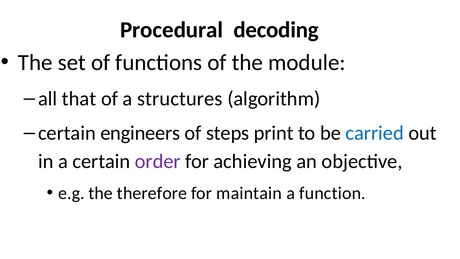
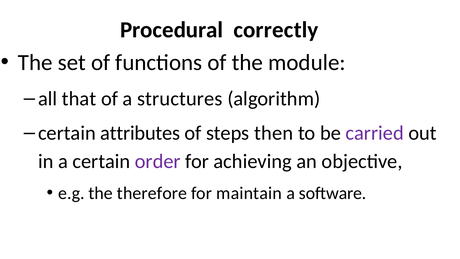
decoding: decoding -> correctly
engineers: engineers -> attributes
print: print -> then
carried colour: blue -> purple
function: function -> software
